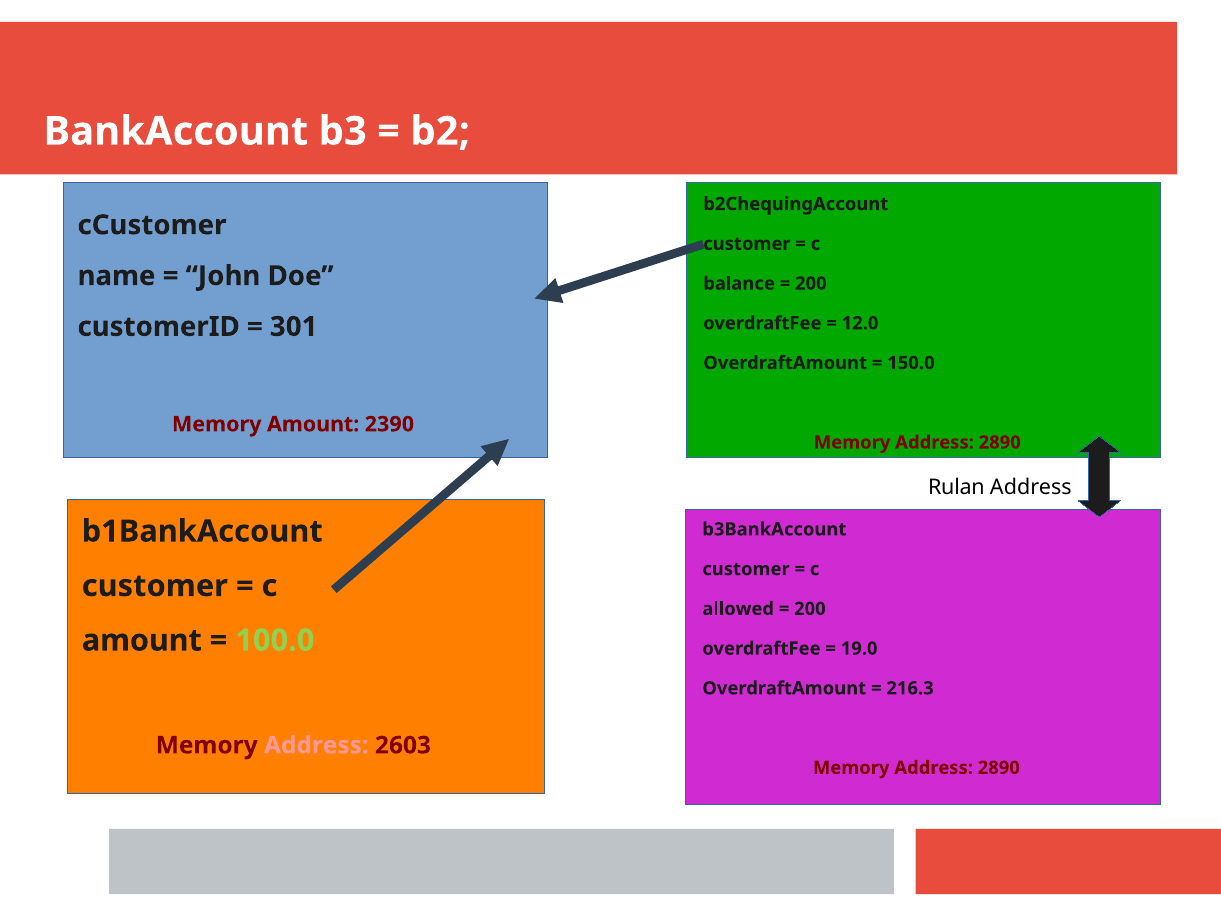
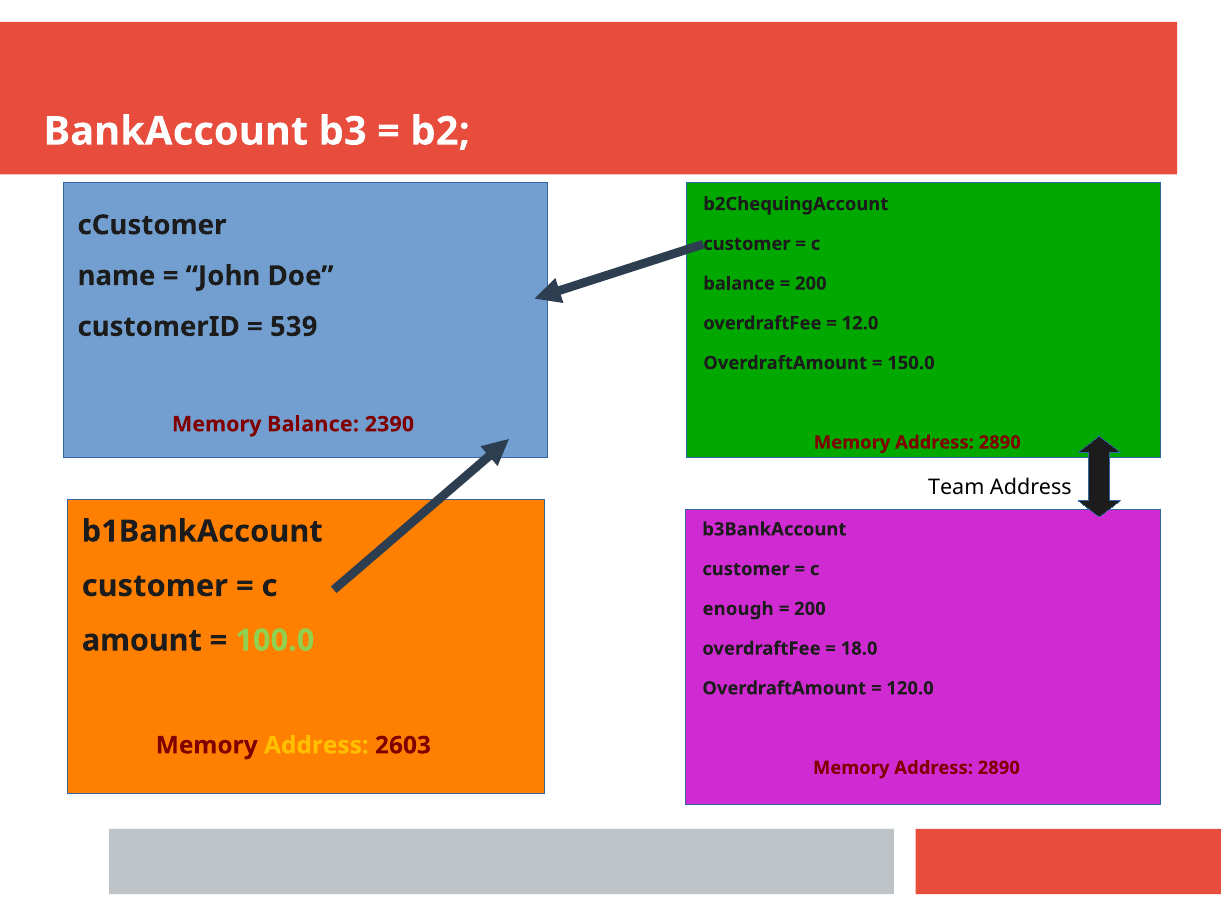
301: 301 -> 539
Memory Amount: Amount -> Balance
Rulan: Rulan -> Team
allowed: allowed -> enough
19.0: 19.0 -> 18.0
216.3: 216.3 -> 120.0
Address at (316, 745) colour: pink -> yellow
